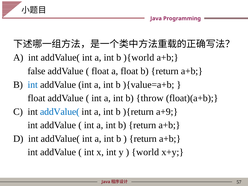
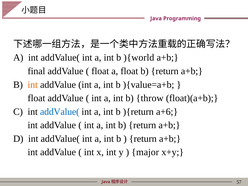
false: false -> final
int at (33, 85) colour: blue -> orange
a+9: a+9 -> a+6
world: world -> major
